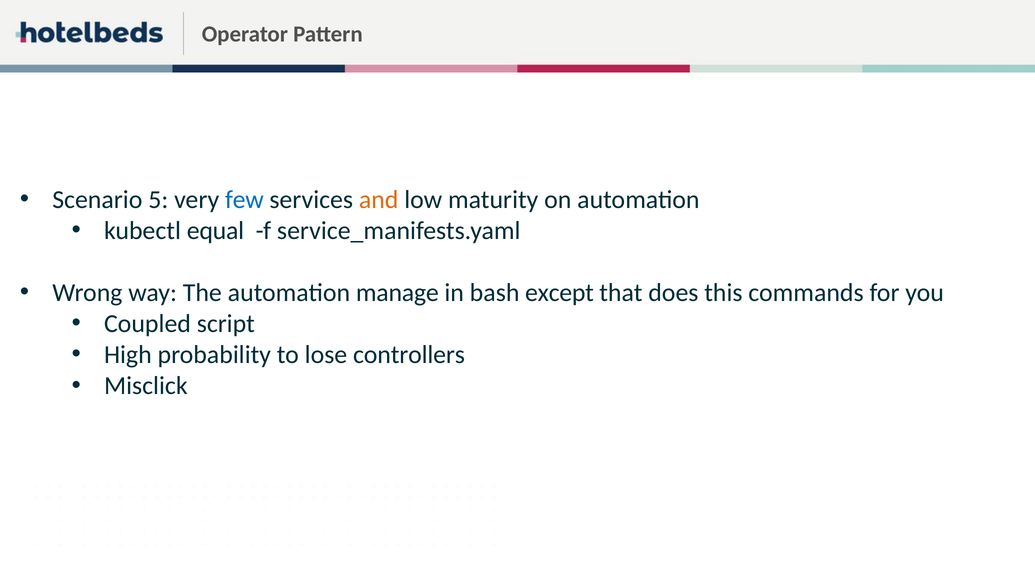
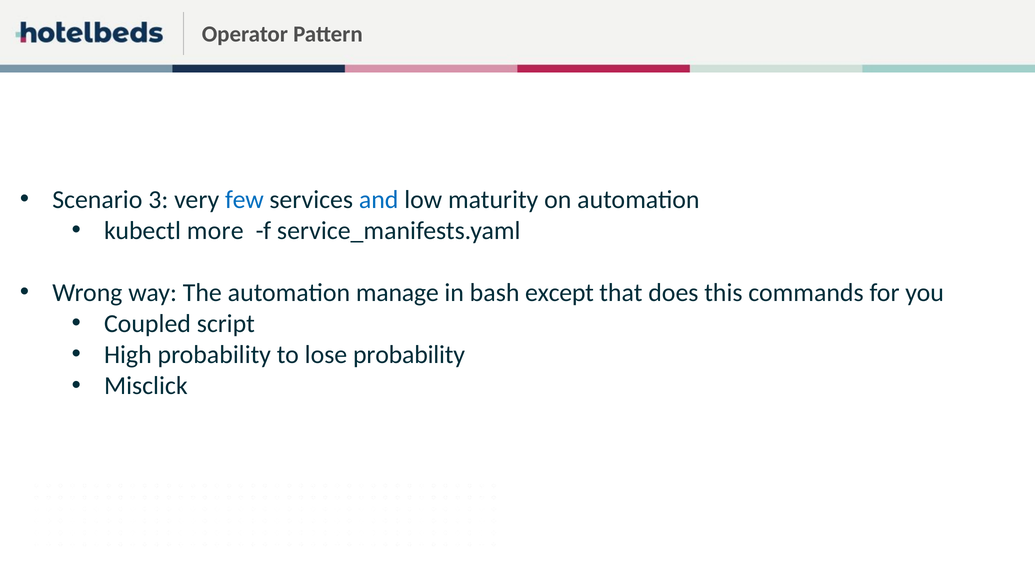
5: 5 -> 3
and colour: orange -> blue
equal: equal -> more
lose controllers: controllers -> probability
